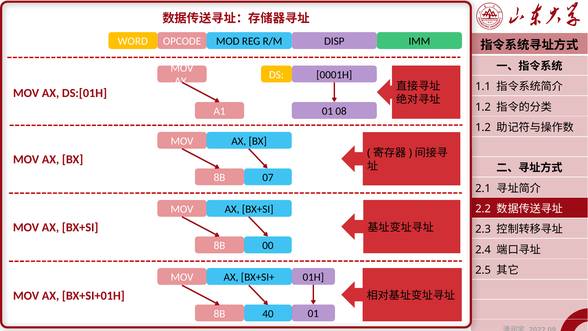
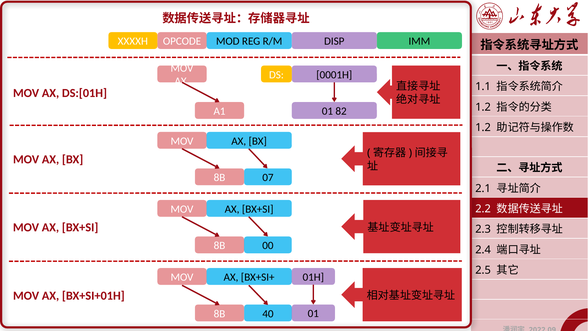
WORD: WORD -> XXXXH
08: 08 -> 82
